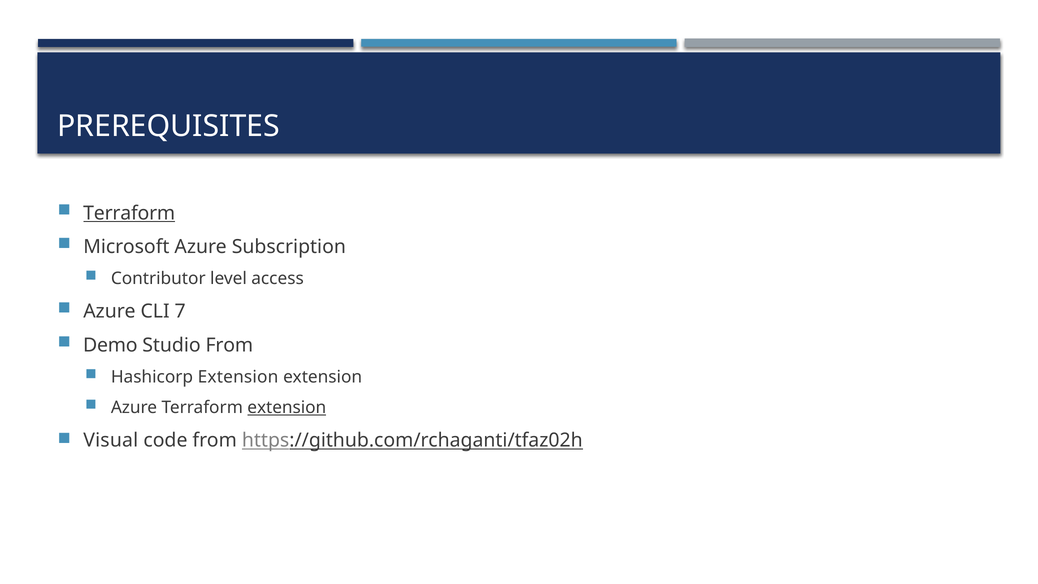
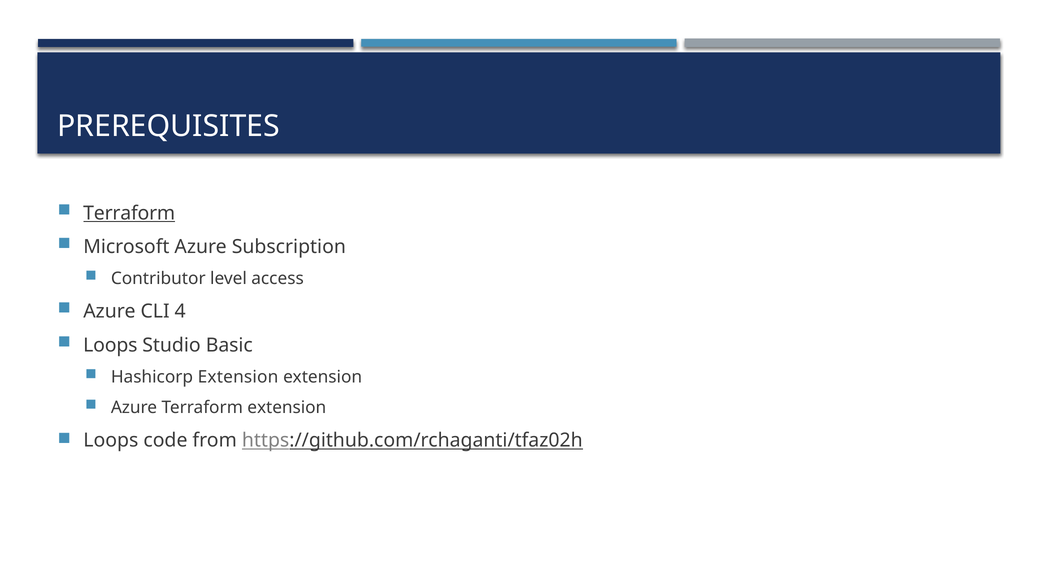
7: 7 -> 4
Demo at (110, 345): Demo -> Loops
Studio From: From -> Basic
extension at (287, 408) underline: present -> none
Visual at (111, 440): Visual -> Loops
